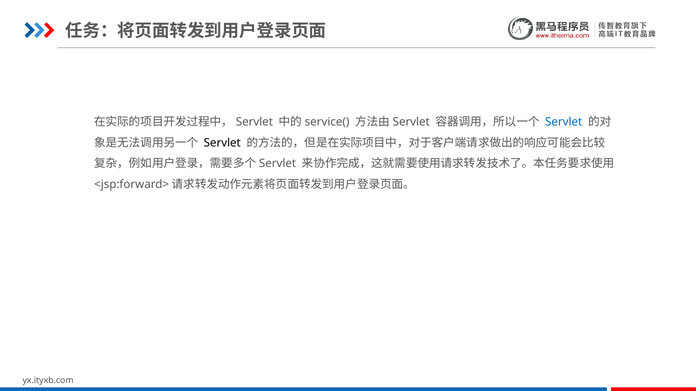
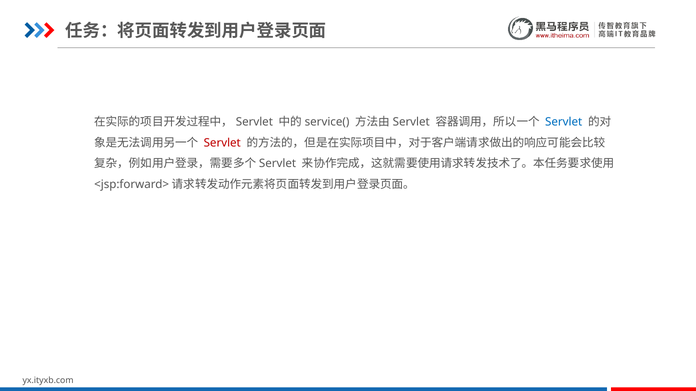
Servlet at (222, 143) colour: black -> red
